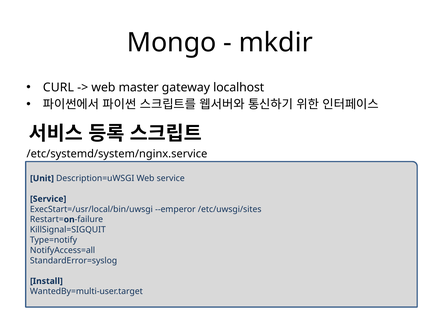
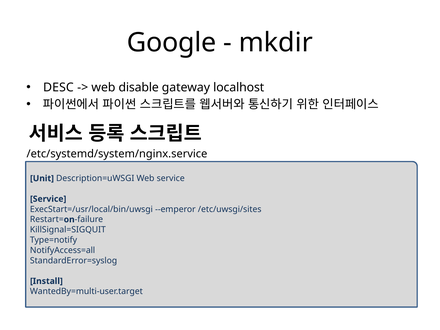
Mongo: Mongo -> Google
CURL: CURL -> DESC
master: master -> disable
